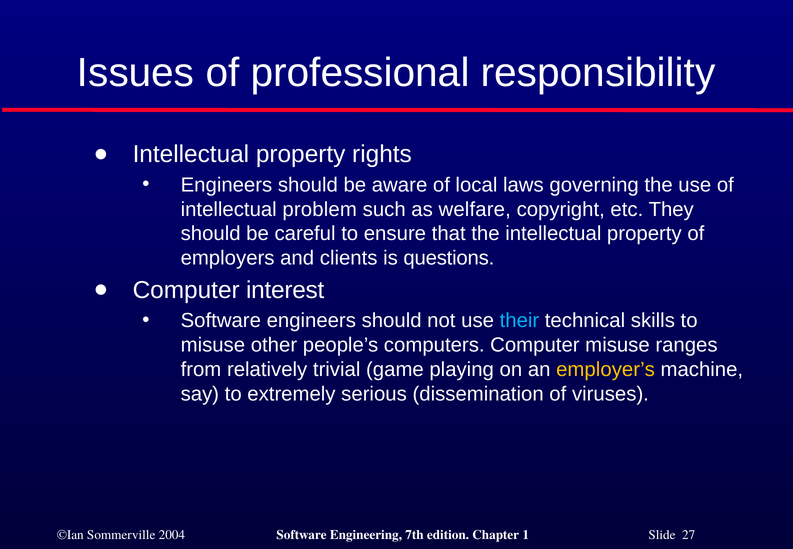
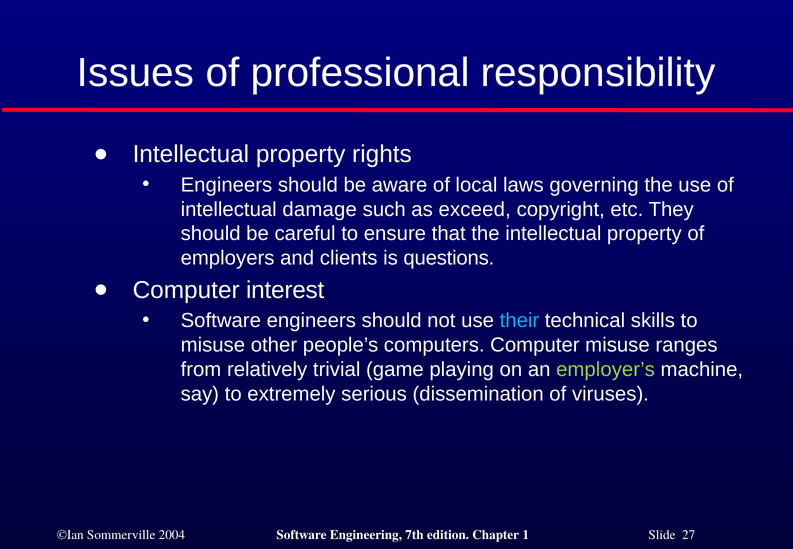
problem: problem -> damage
welfare: welfare -> exceed
employer’s colour: yellow -> light green
